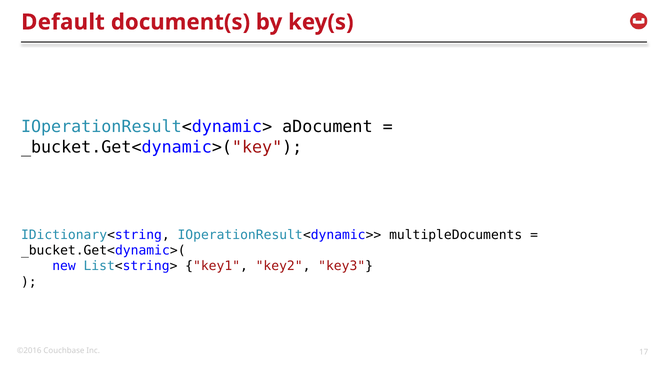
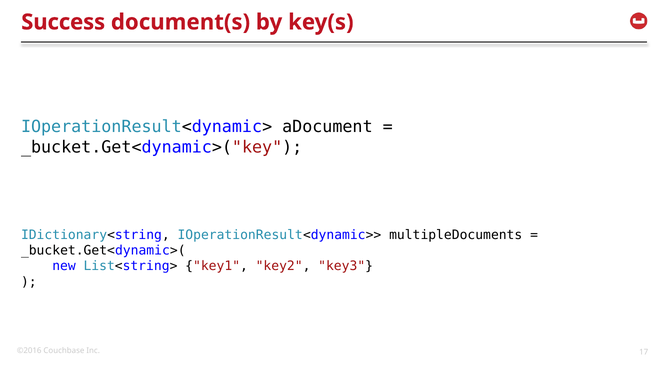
Default: Default -> Success
